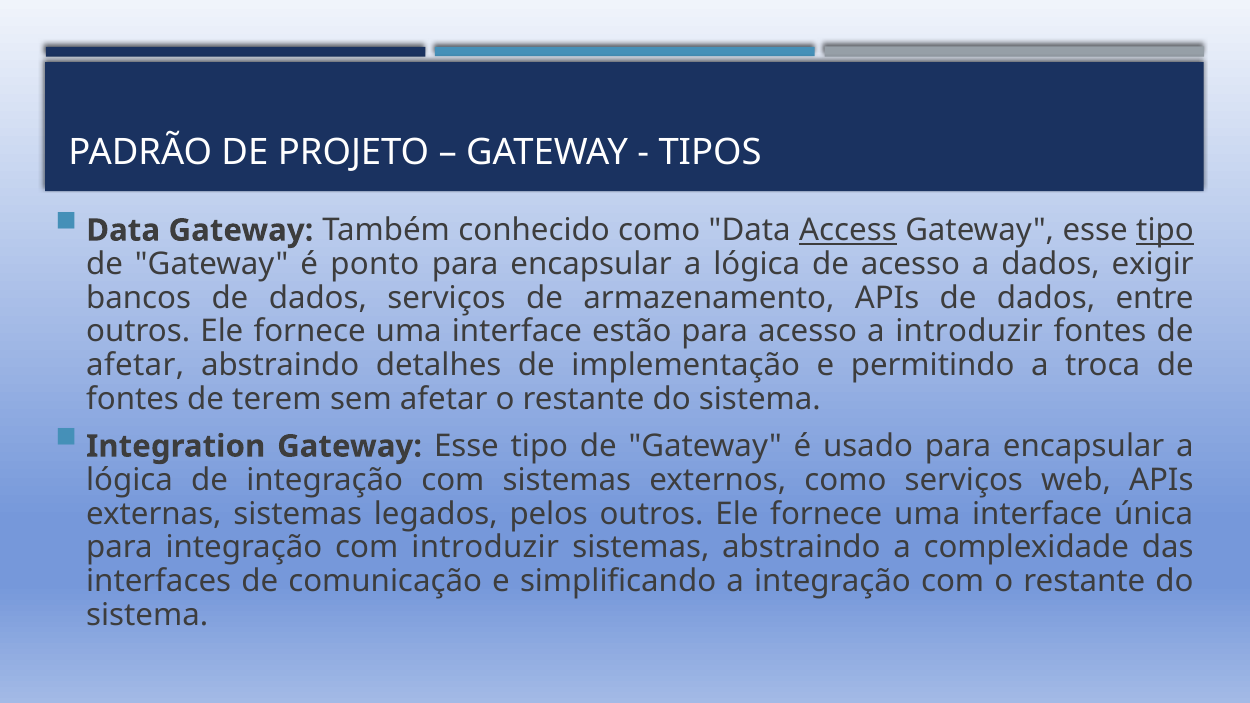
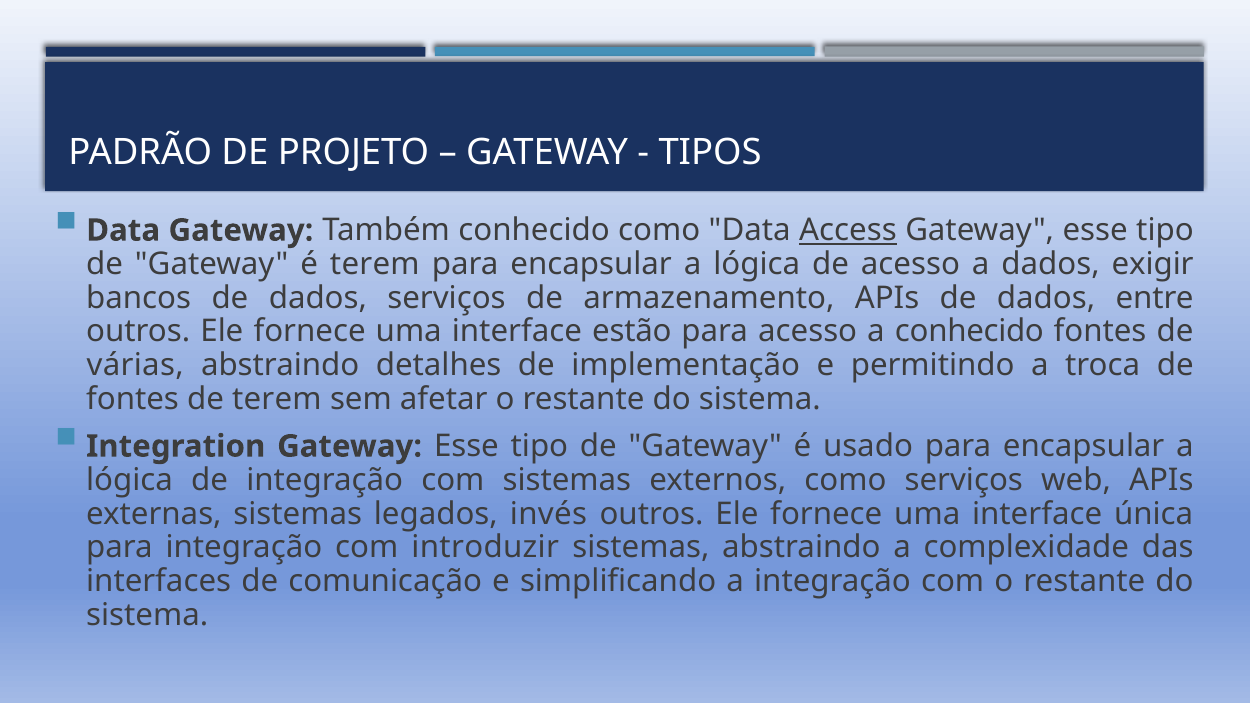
tipo at (1165, 230) underline: present -> none
é ponto: ponto -> terem
a introduzir: introduzir -> conhecido
afetar at (135, 365): afetar -> várias
pelos: pelos -> invés
